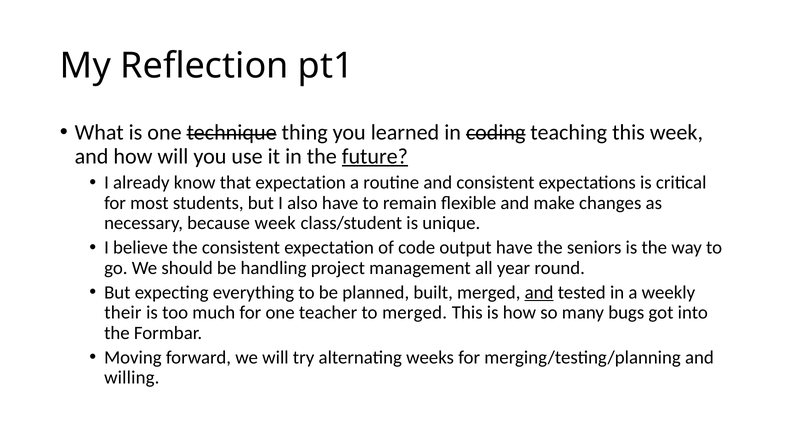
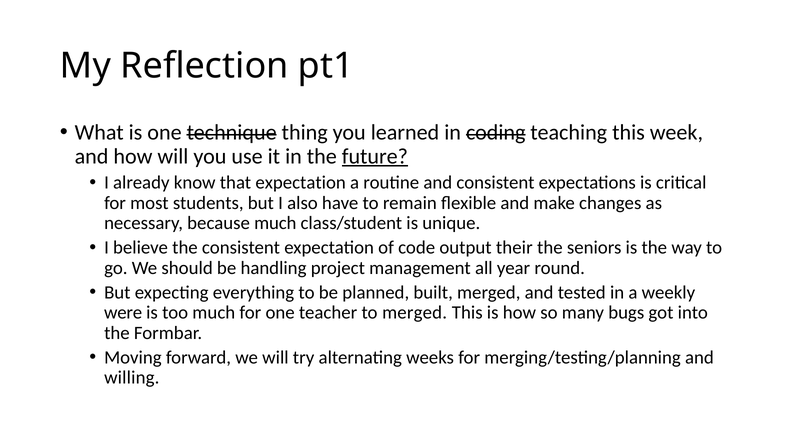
because week: week -> much
output have: have -> their
and at (539, 292) underline: present -> none
their: their -> were
